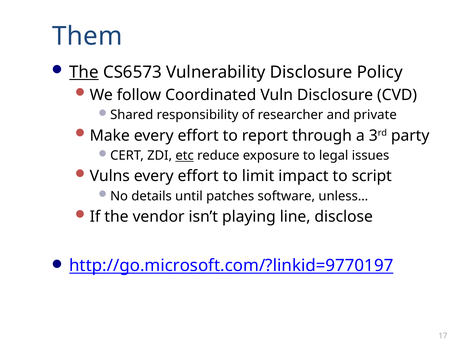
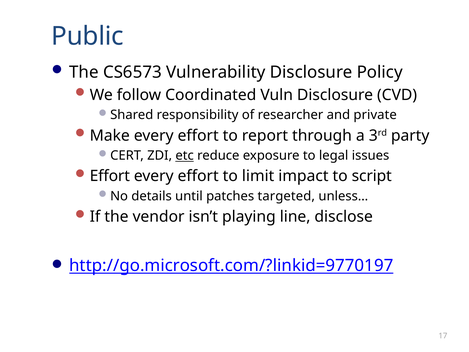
Them: Them -> Public
The at (84, 72) underline: present -> none
Vulns at (110, 176): Vulns -> Effort
software: software -> targeted
